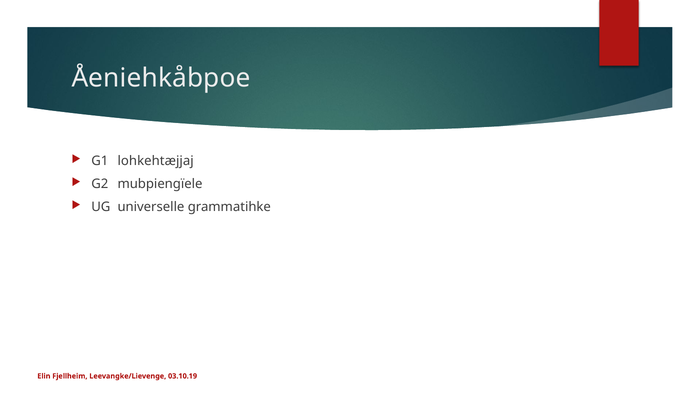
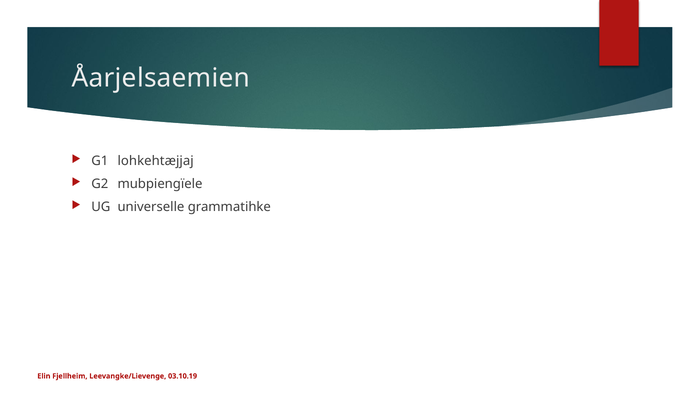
Åeniehkåbpoe: Åeniehkåbpoe -> Åarjelsaemien
